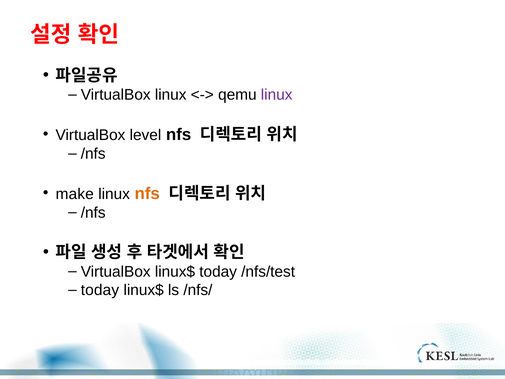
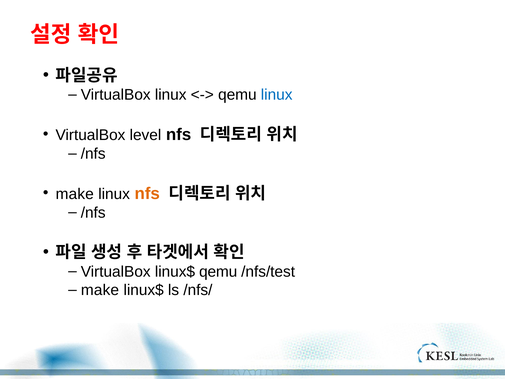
linux at (277, 95) colour: purple -> blue
linux$ today: today -> qemu
today at (100, 290): today -> make
